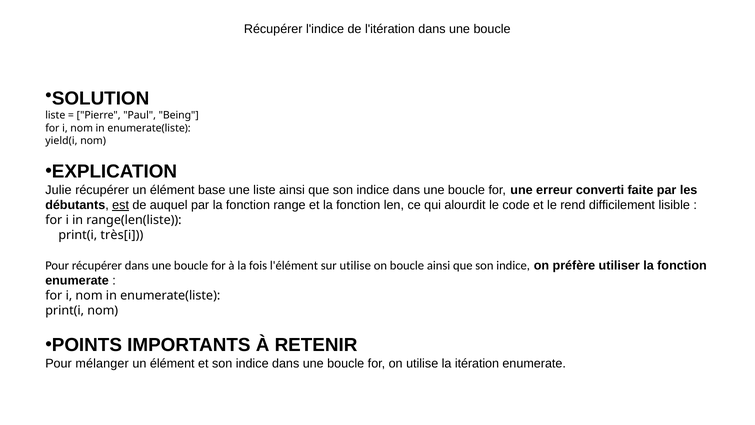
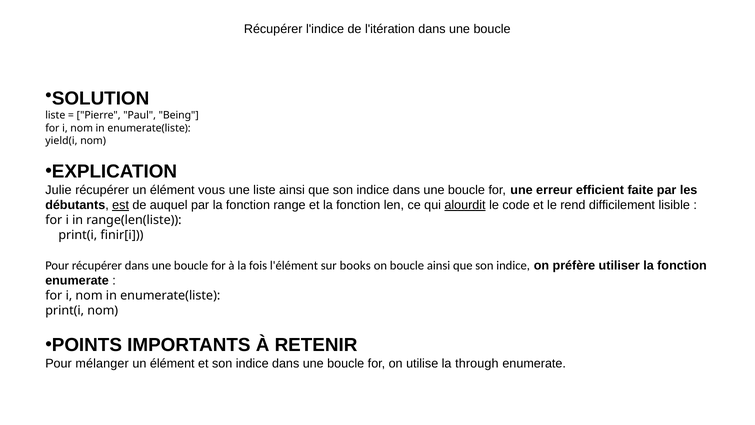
base: base -> vous
converti: converti -> efficient
alourdit underline: none -> present
très[i: très[i -> finir[i
sur utilise: utilise -> books
itération: itération -> through
